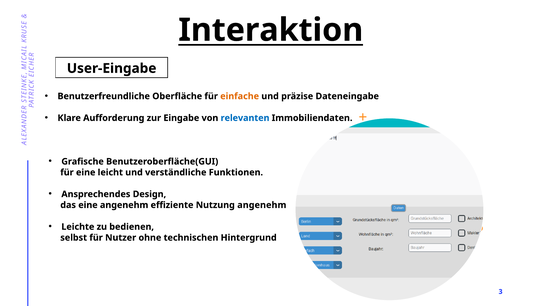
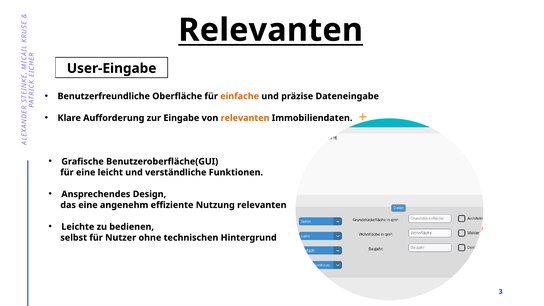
Interaktion at (271, 30): Interaktion -> Relevanten
relevanten at (245, 118) colour: blue -> orange
Nutzung angenehm: angenehm -> relevanten
